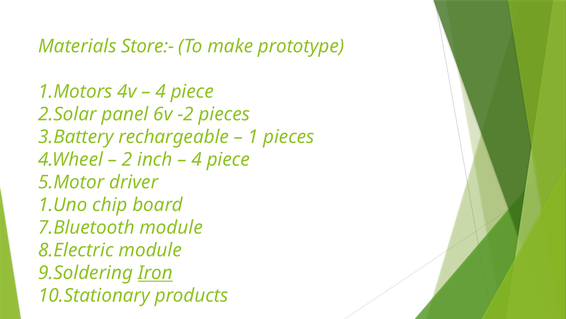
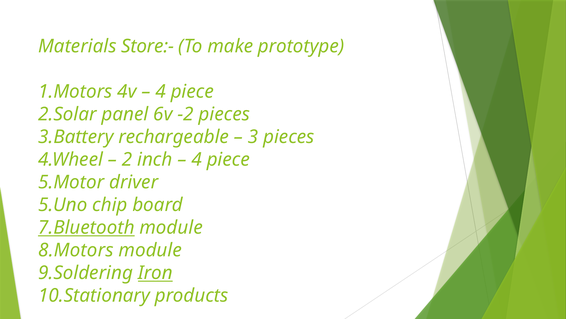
1: 1 -> 3
1.Uno: 1.Uno -> 5.Uno
7.Bluetooth underline: none -> present
8.Electric: 8.Electric -> 8.Motors
